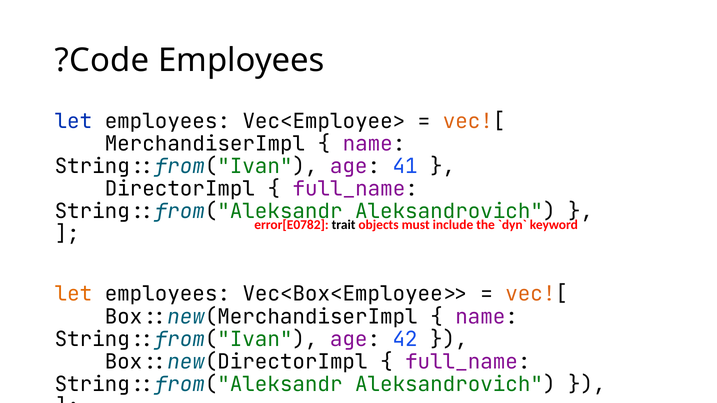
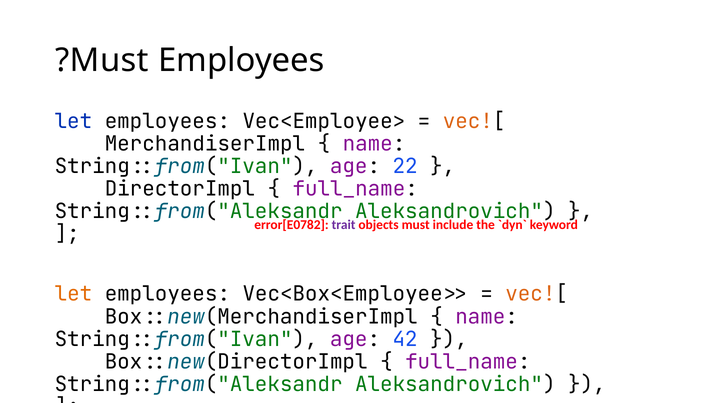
?Code: ?Code -> ?Must
41: 41 -> 22
trait colour: black -> purple
